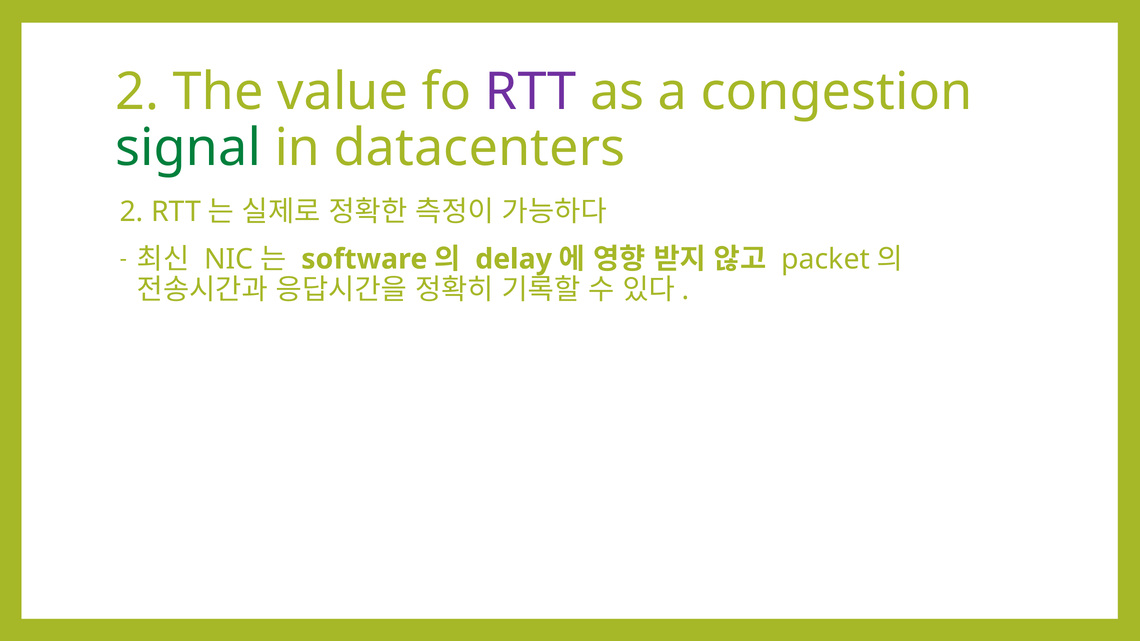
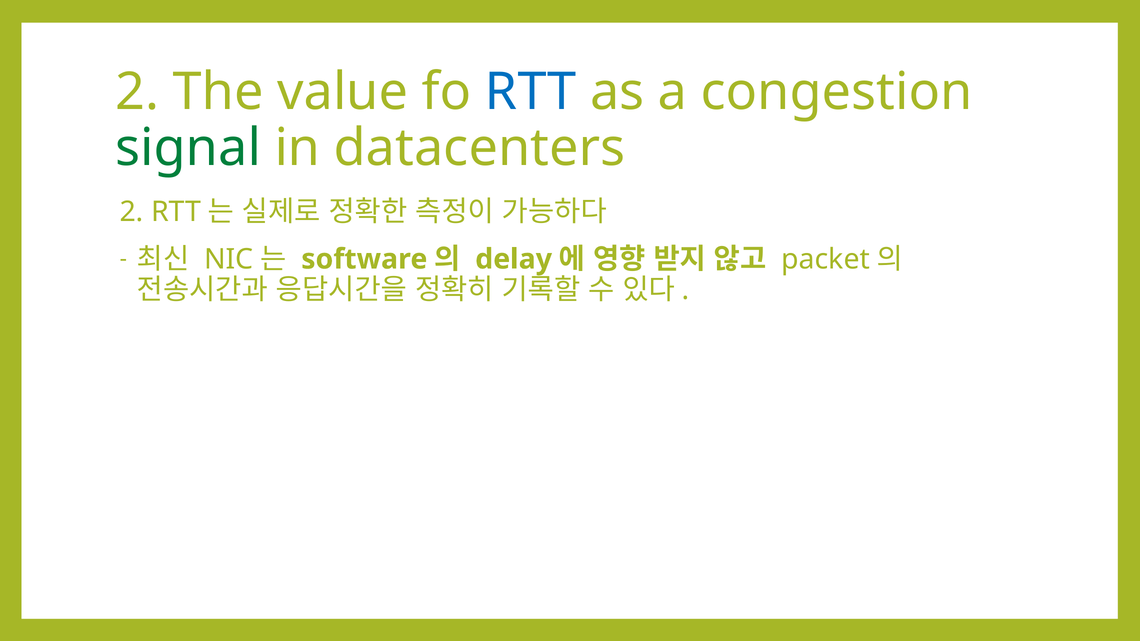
RTT at (531, 92) colour: purple -> blue
